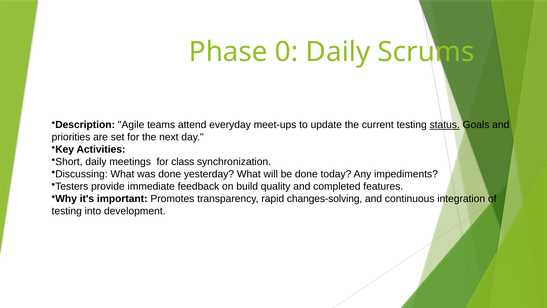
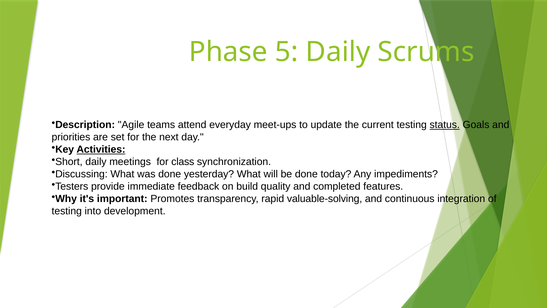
0: 0 -> 5
Activities underline: none -> present
changes-solving: changes-solving -> valuable-solving
